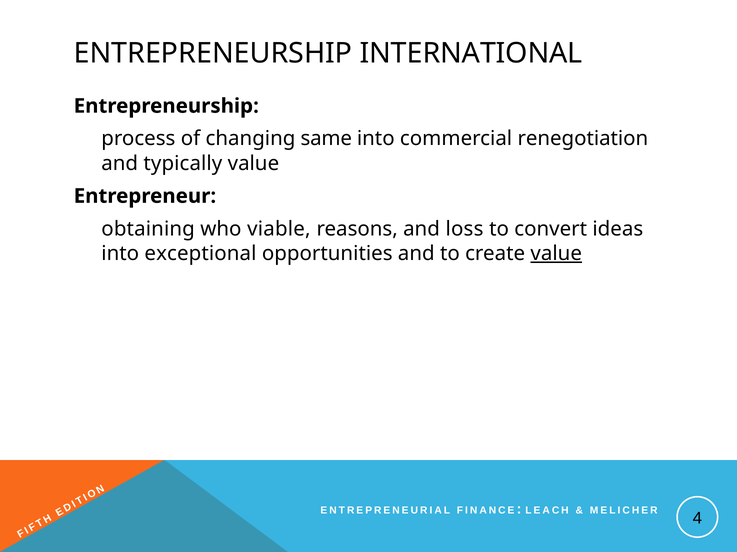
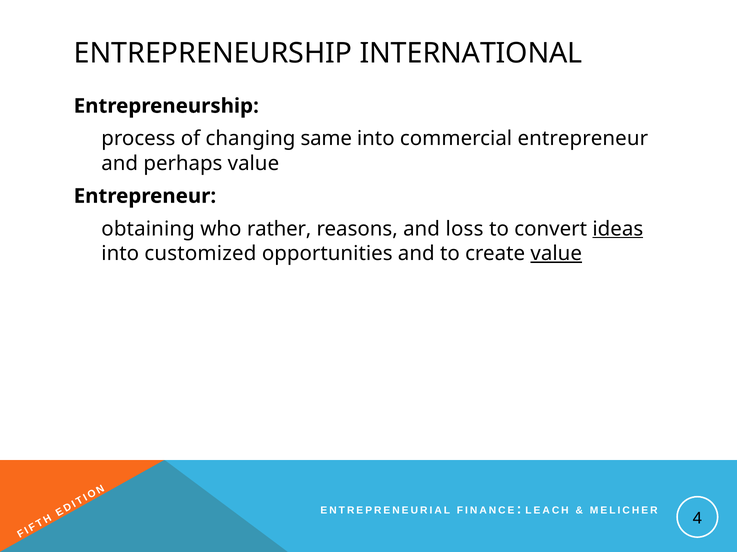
commercial renegotiation: renegotiation -> entrepreneur
typically: typically -> perhaps
viable: viable -> rather
ideas underline: none -> present
exceptional: exceptional -> customized
